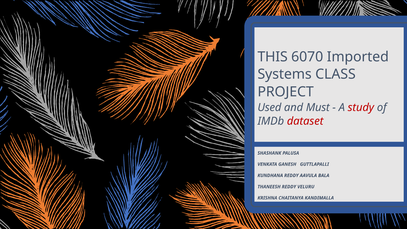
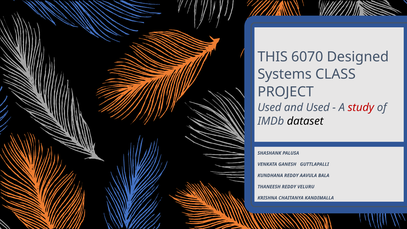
Imported: Imported -> Designed
and Must: Must -> Used
dataset colour: red -> black
